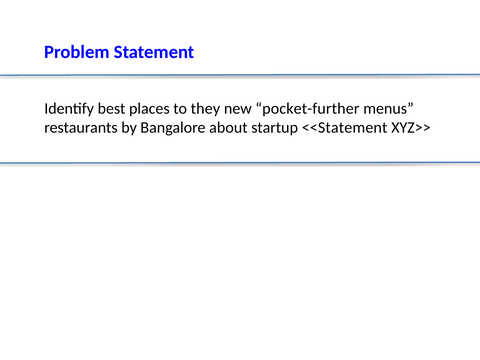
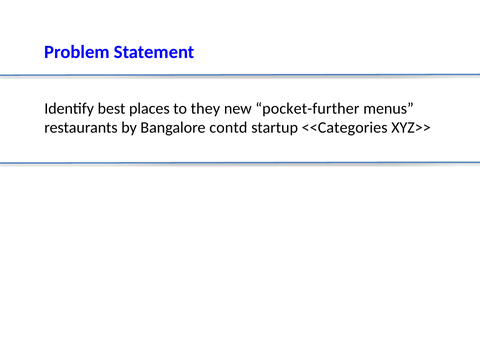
about: about -> contd
<<Statement: <<Statement -> <<Categories
